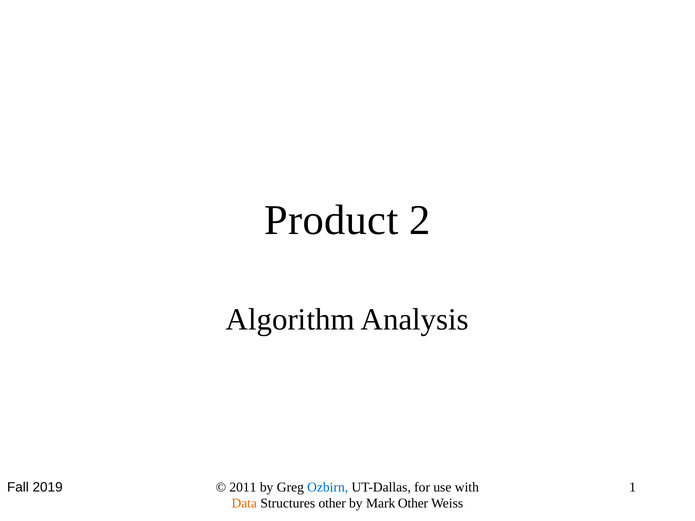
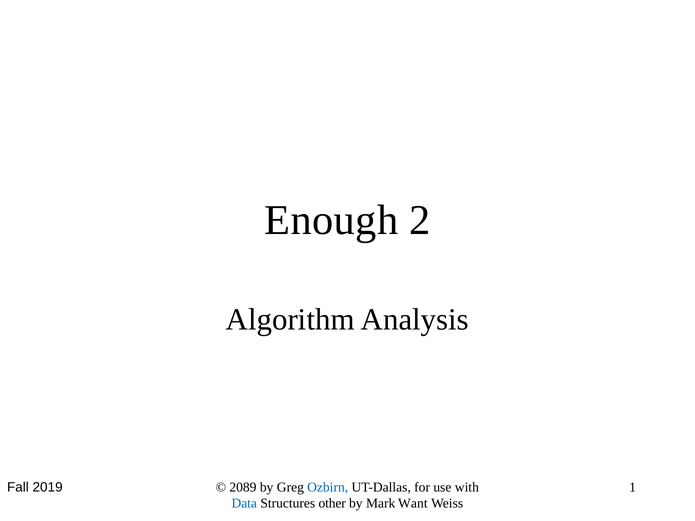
Product: Product -> Enough
2011: 2011 -> 2089
Data colour: orange -> blue
Mark Other: Other -> Want
